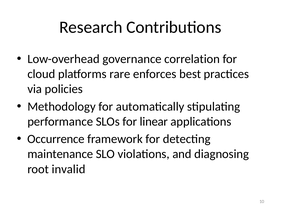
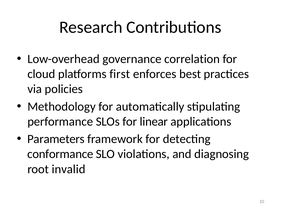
rare: rare -> first
Occurrence: Occurrence -> Parameters
maintenance: maintenance -> conformance
